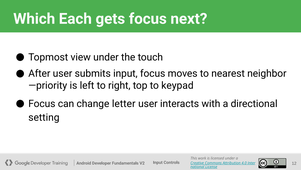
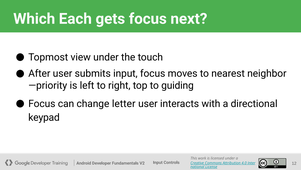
keypad: keypad -> guiding
setting: setting -> keypad
